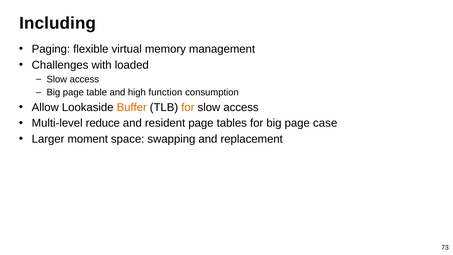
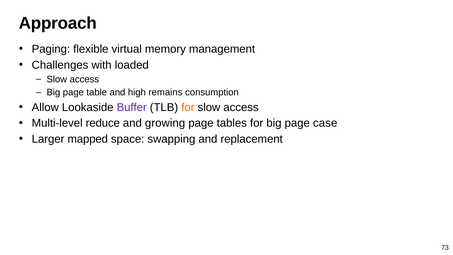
Including: Including -> Approach
function: function -> remains
Buffer colour: orange -> purple
resident: resident -> growing
moment: moment -> mapped
